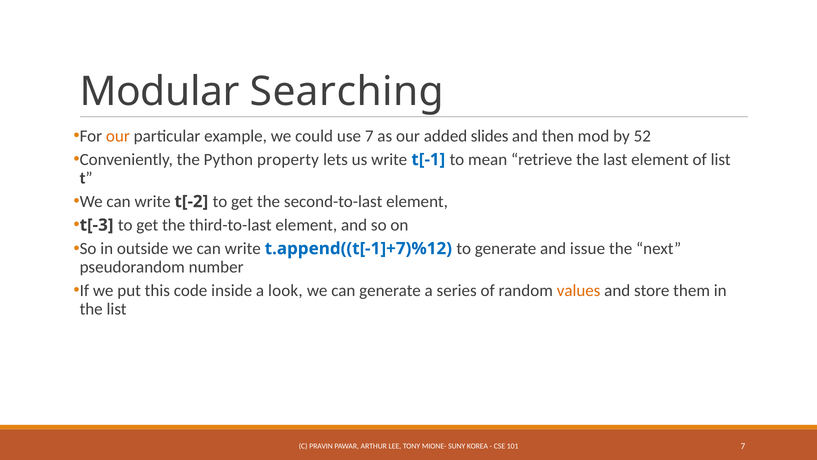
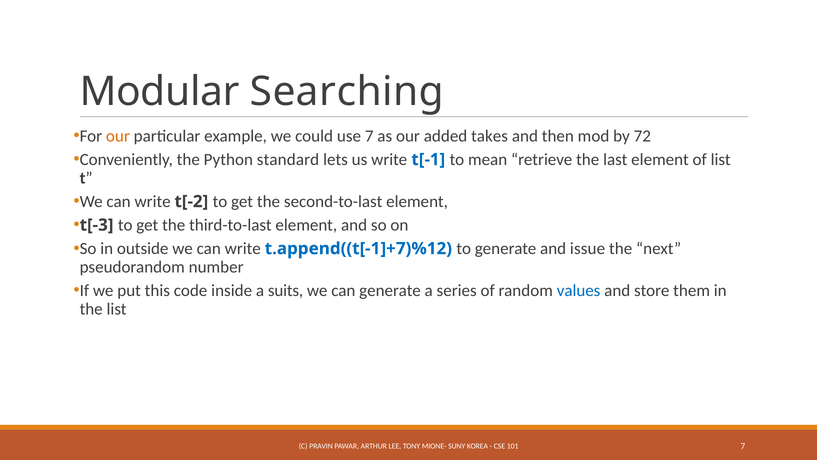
slides: slides -> takes
52: 52 -> 72
property: property -> standard
look: look -> suits
values colour: orange -> blue
